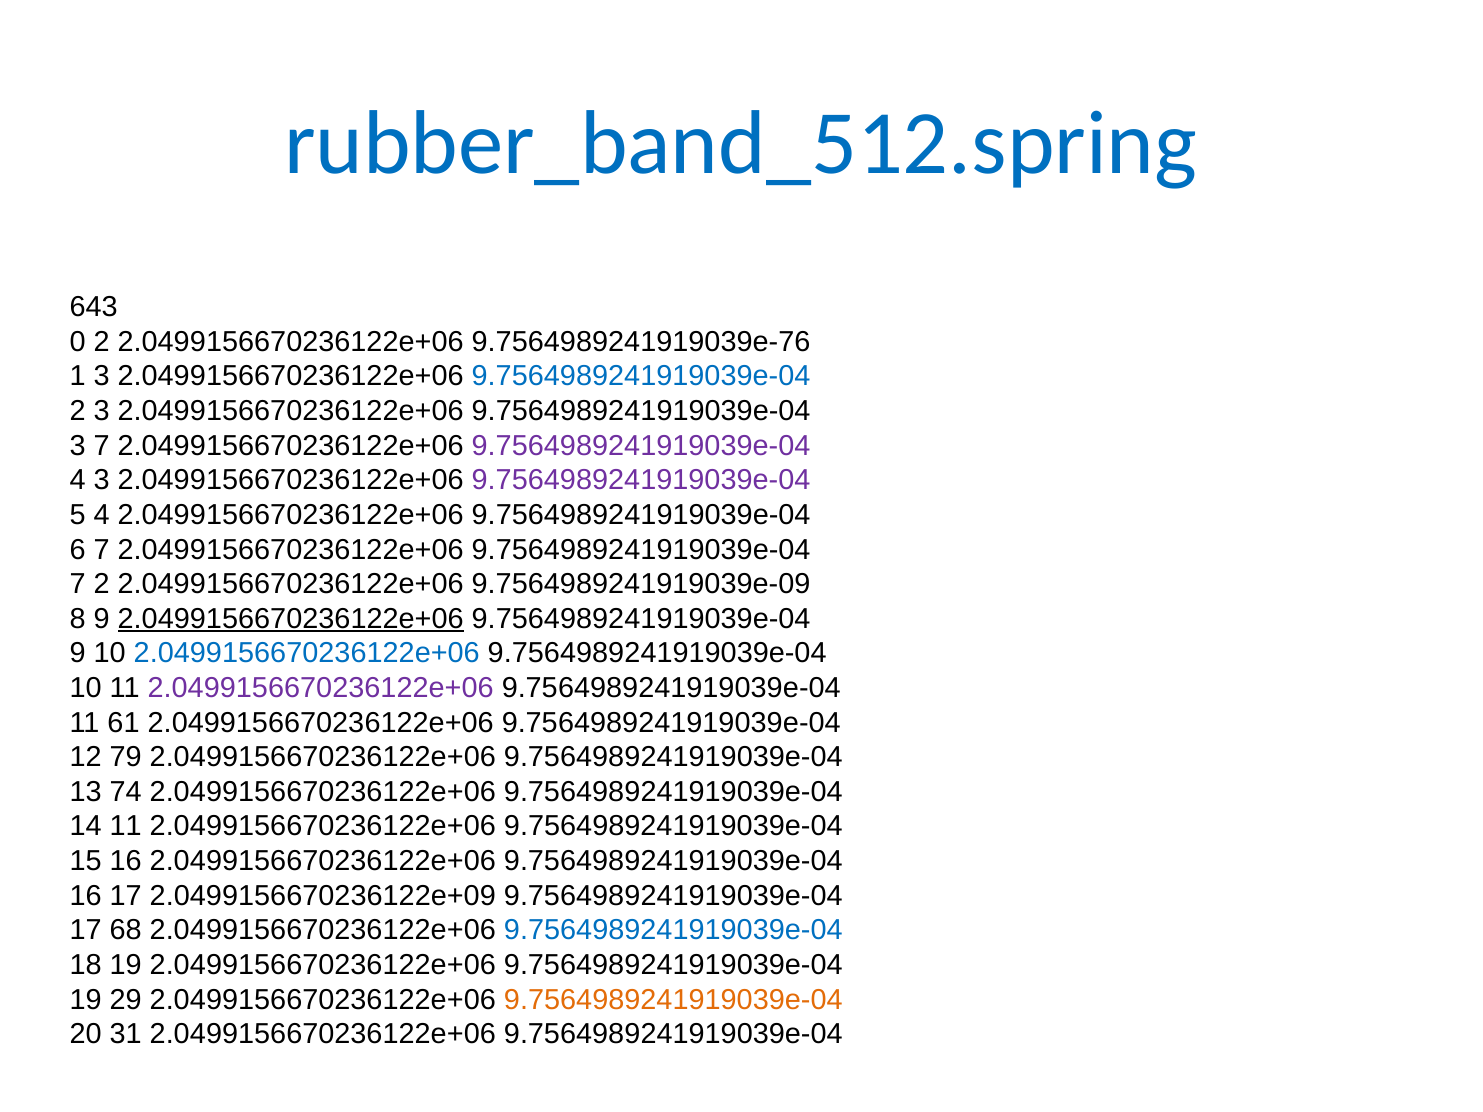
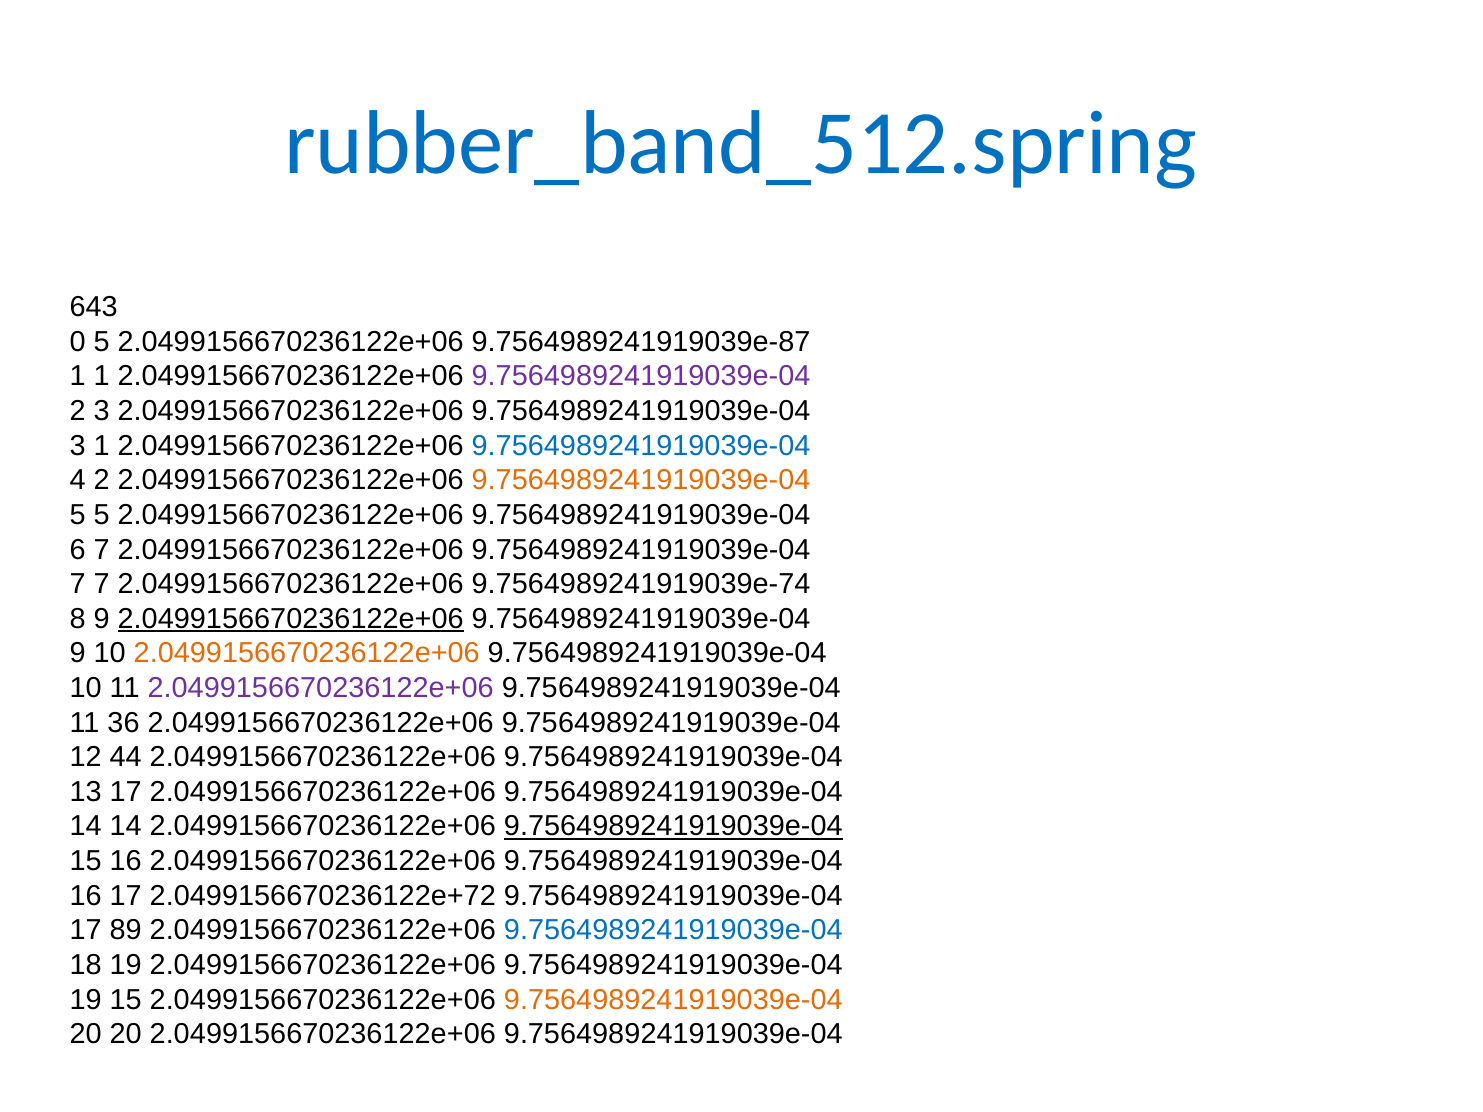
0 2: 2 -> 5
9.7564989241919039e-76: 9.7564989241919039e-76 -> 9.7564989241919039e-87
1 3: 3 -> 1
9.7564989241919039e-04 at (641, 377) colour: blue -> purple
3 7: 7 -> 1
9.7564989241919039e-04 at (641, 446) colour: purple -> blue
4 3: 3 -> 2
9.7564989241919039e-04 at (641, 480) colour: purple -> orange
5 4: 4 -> 5
7 2: 2 -> 7
9.7564989241919039e-09: 9.7564989241919039e-09 -> 9.7564989241919039e-74
2.0499156670236122e+06 at (307, 654) colour: blue -> orange
61: 61 -> 36
79: 79 -> 44
13 74: 74 -> 17
14 11: 11 -> 14
9.7564989241919039e-04 at (673, 827) underline: none -> present
2.0499156670236122e+09: 2.0499156670236122e+09 -> 2.0499156670236122e+72
68: 68 -> 89
19 29: 29 -> 15
20 31: 31 -> 20
